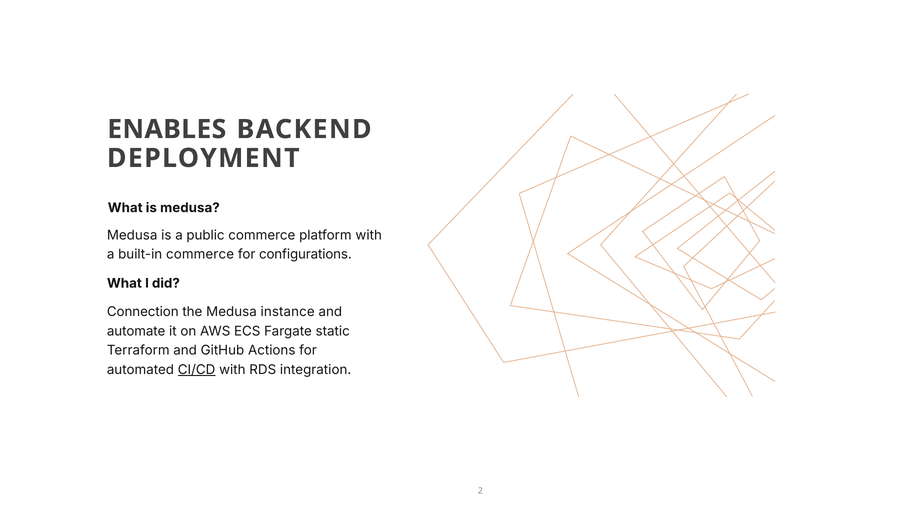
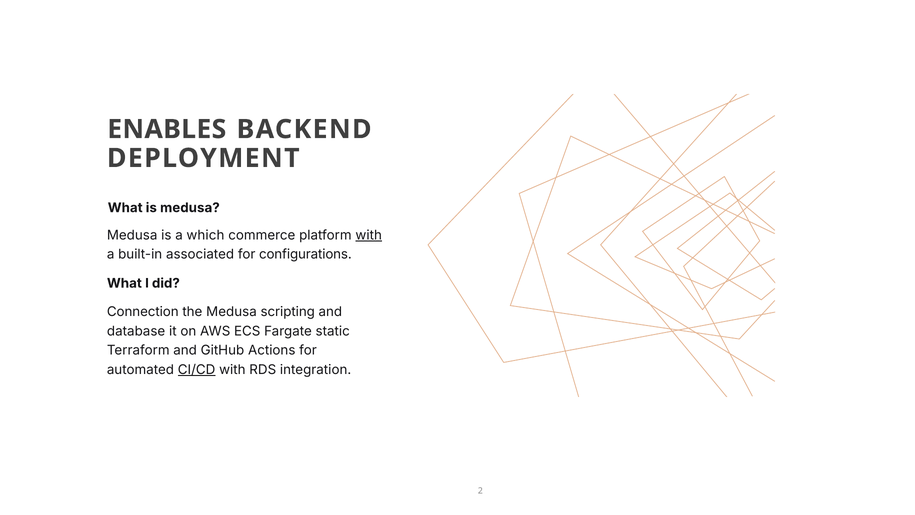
public: public -> which
with at (369, 235) underline: none -> present
built-in commerce: commerce -> associated
instance: instance -> scripting
automate: automate -> database
